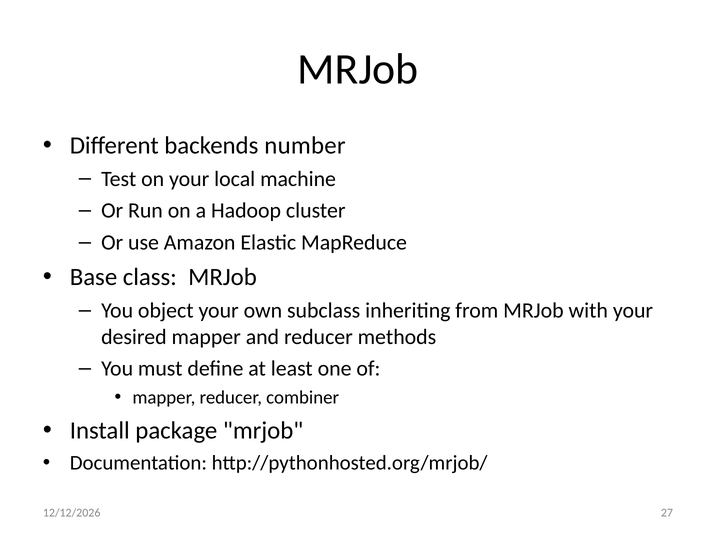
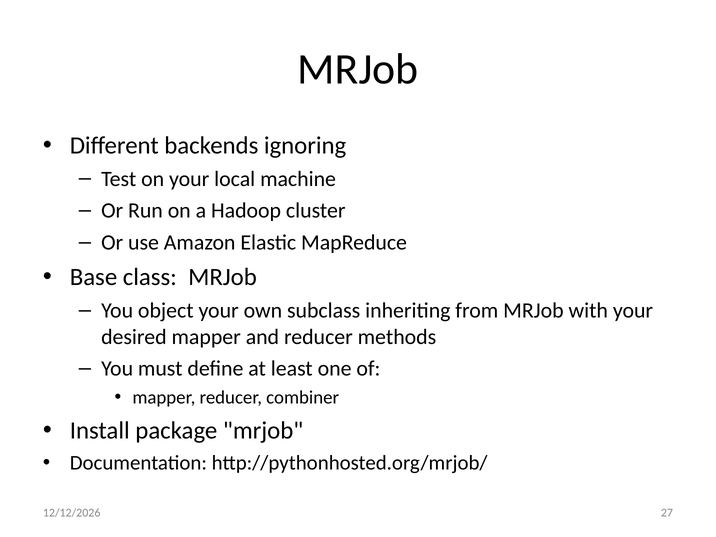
number: number -> ignoring
